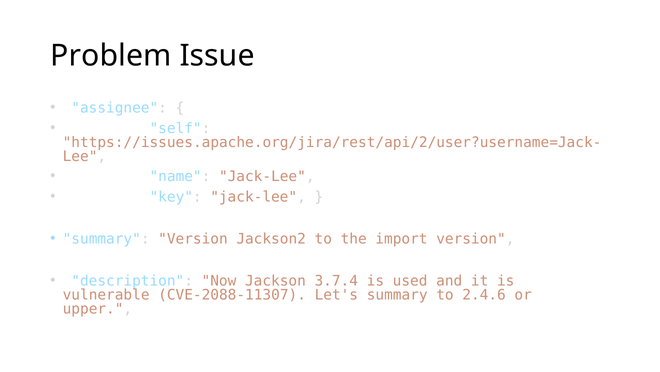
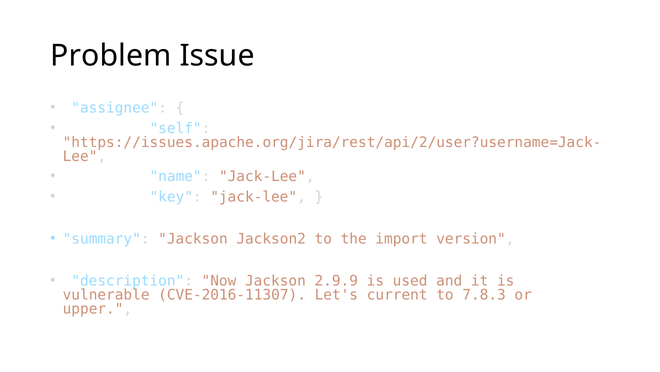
summary Version: Version -> Jackson
3.7.4: 3.7.4 -> 2.9.9
CVE-2088-11307: CVE-2088-11307 -> CVE-2016-11307
Let's summary: summary -> current
2.4.6: 2.4.6 -> 7.8.3
